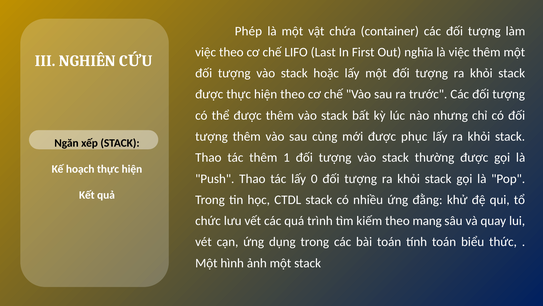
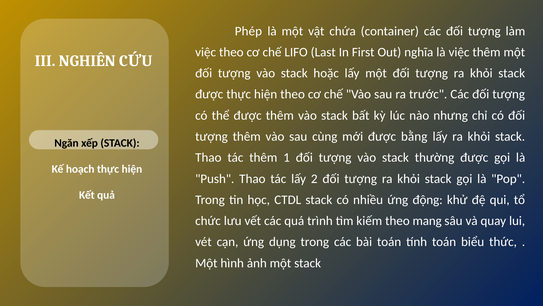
phục: phục -> bằng
0: 0 -> 2
đằng: đằng -> động
